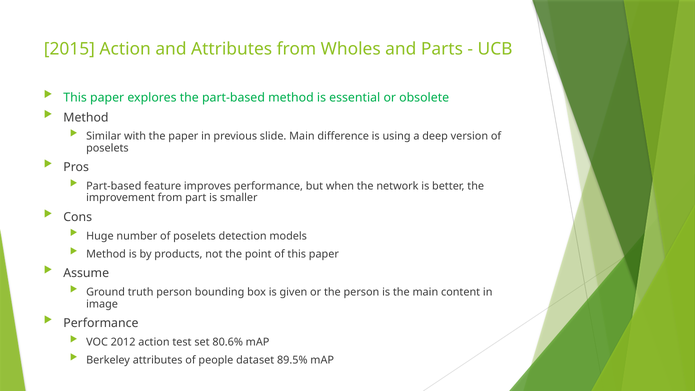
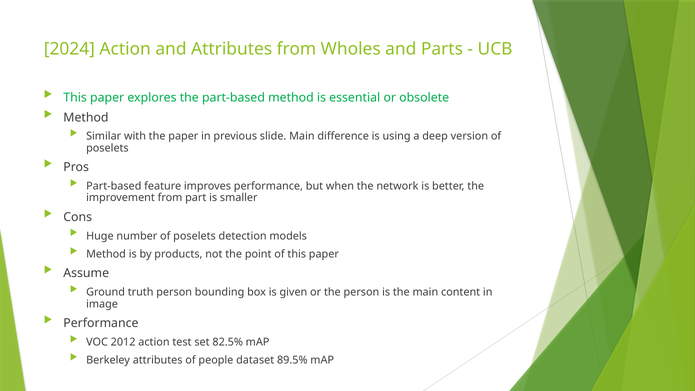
2015: 2015 -> 2024
80.6%: 80.6% -> 82.5%
